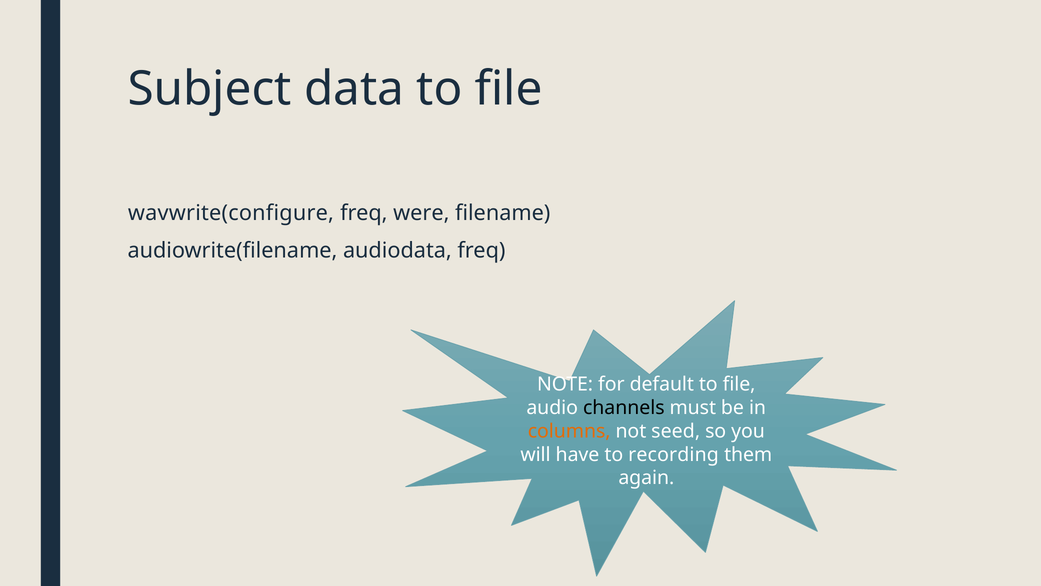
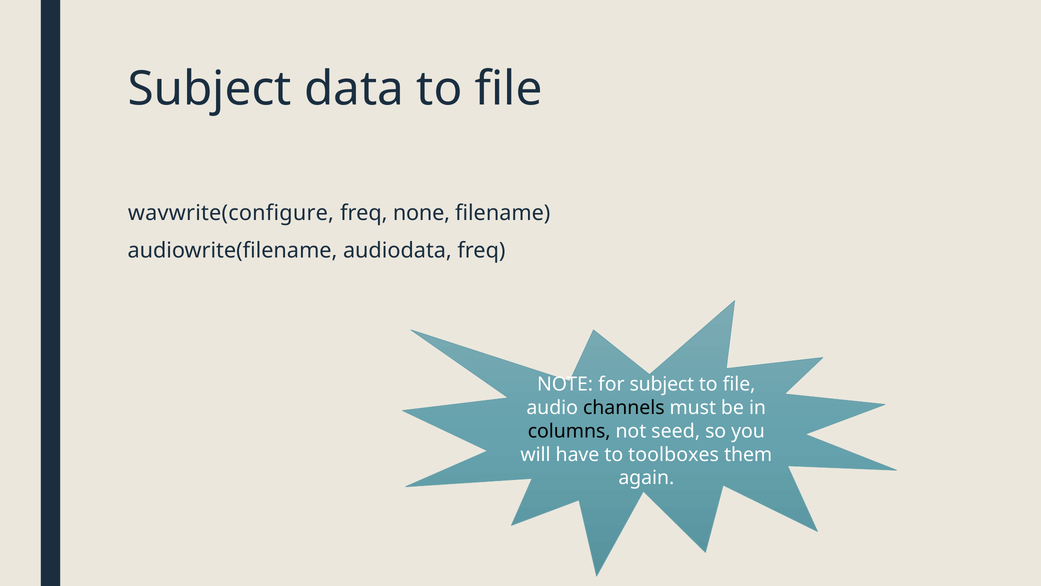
were: were -> none
for default: default -> subject
columns colour: orange -> black
recording: recording -> toolboxes
